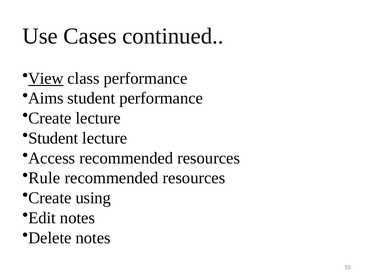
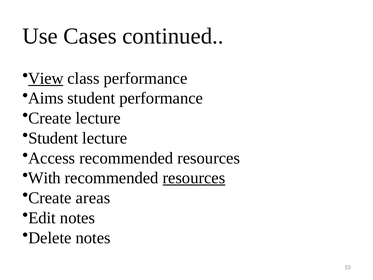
Rule: Rule -> With
resources at (194, 178) underline: none -> present
using: using -> areas
